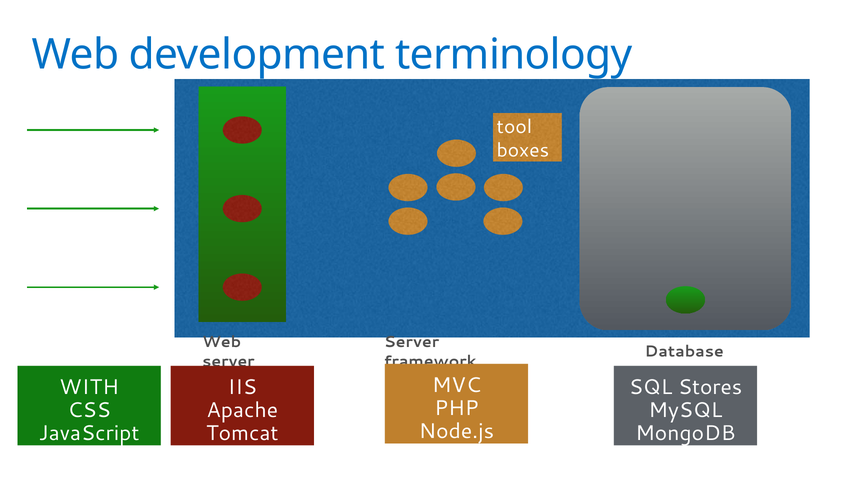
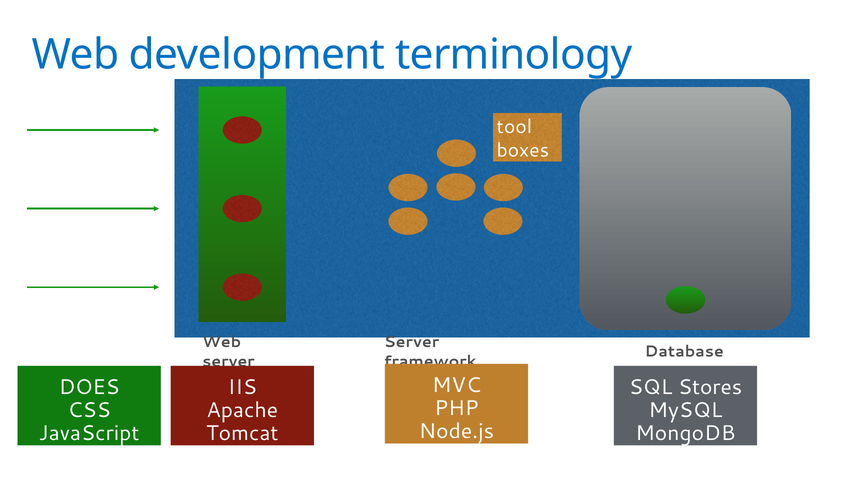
WITH: WITH -> DOES
